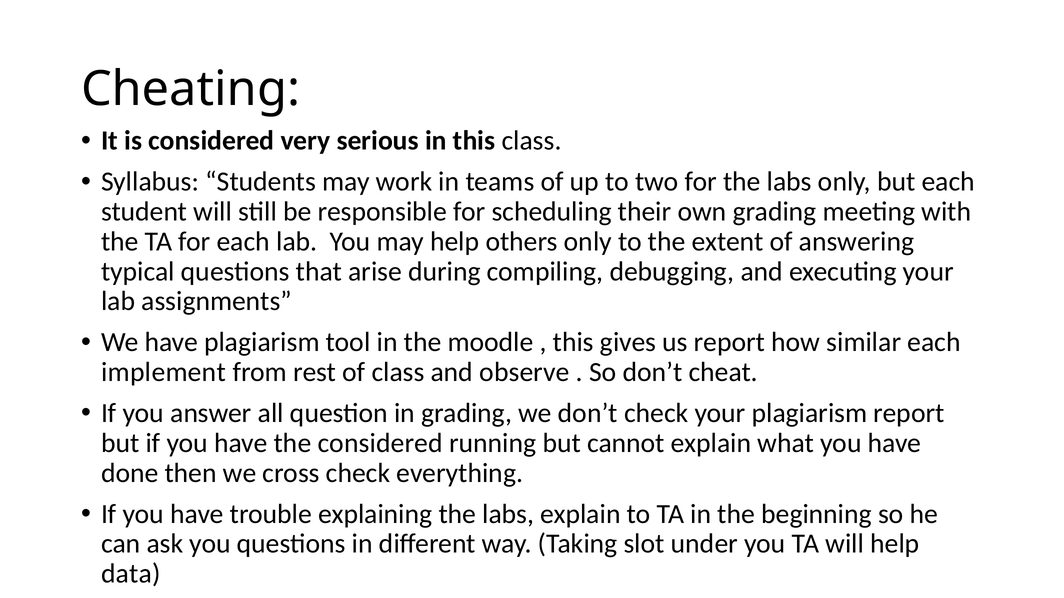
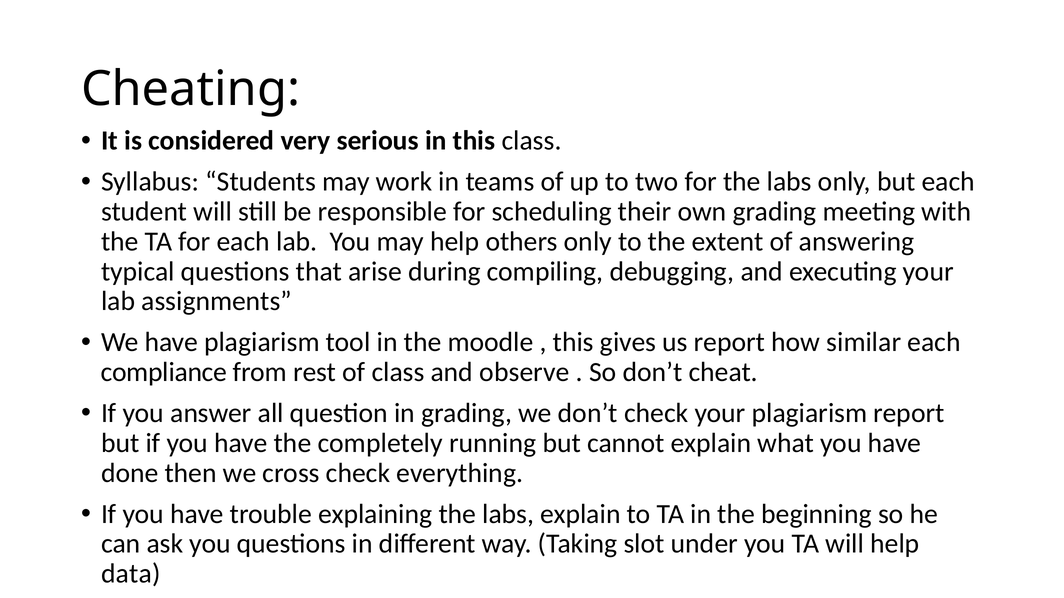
implement: implement -> compliance
the considered: considered -> completely
